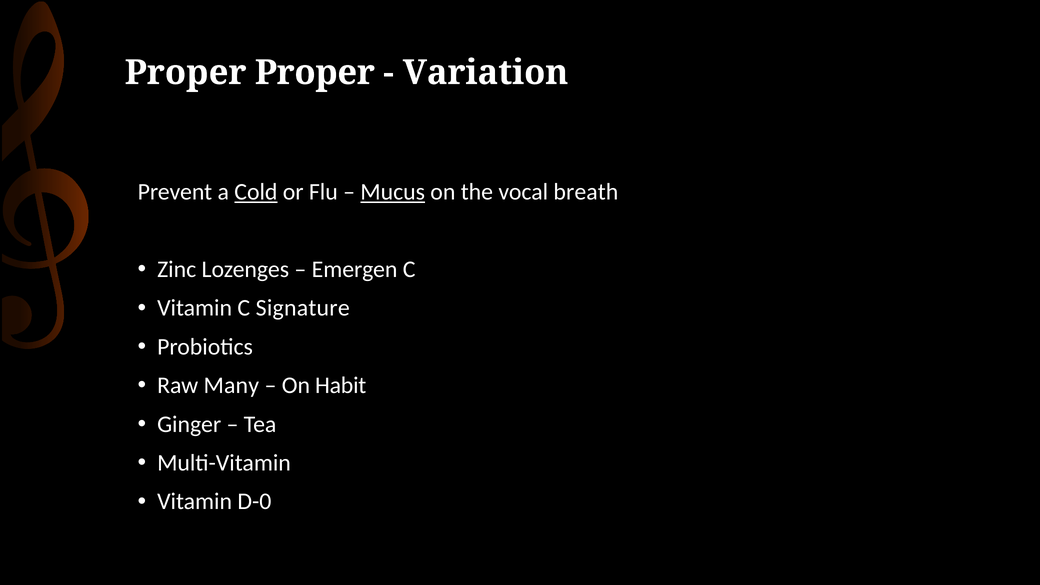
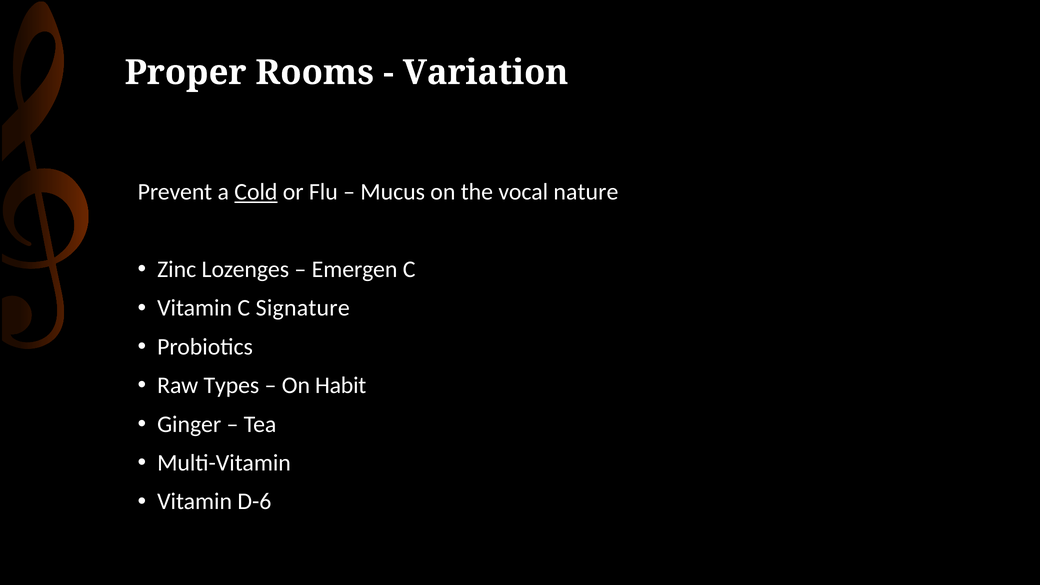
Proper Proper: Proper -> Rooms
Mucus underline: present -> none
breath: breath -> nature
Many: Many -> Types
D-0: D-0 -> D-6
